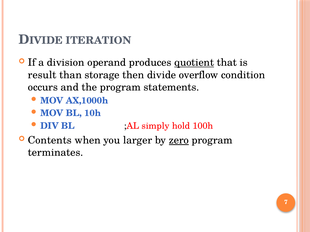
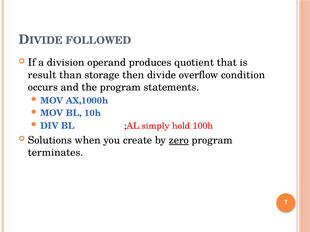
ITERATION: ITERATION -> FOLLOWED
quotient underline: present -> none
Contents: Contents -> Solutions
larger: larger -> create
